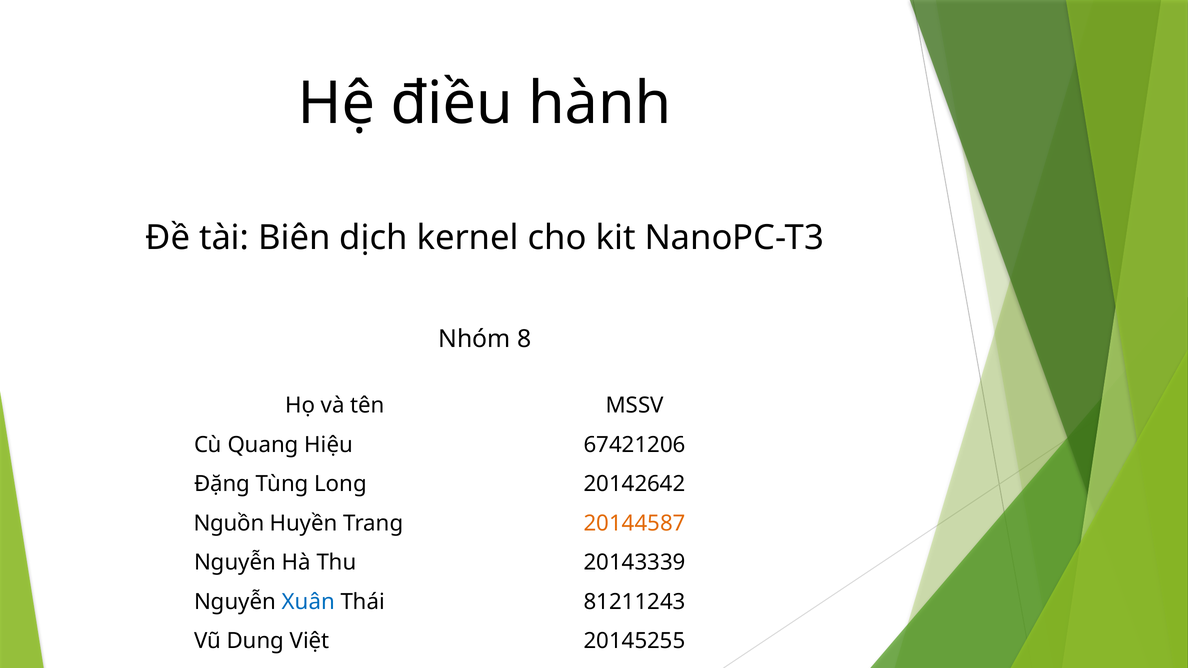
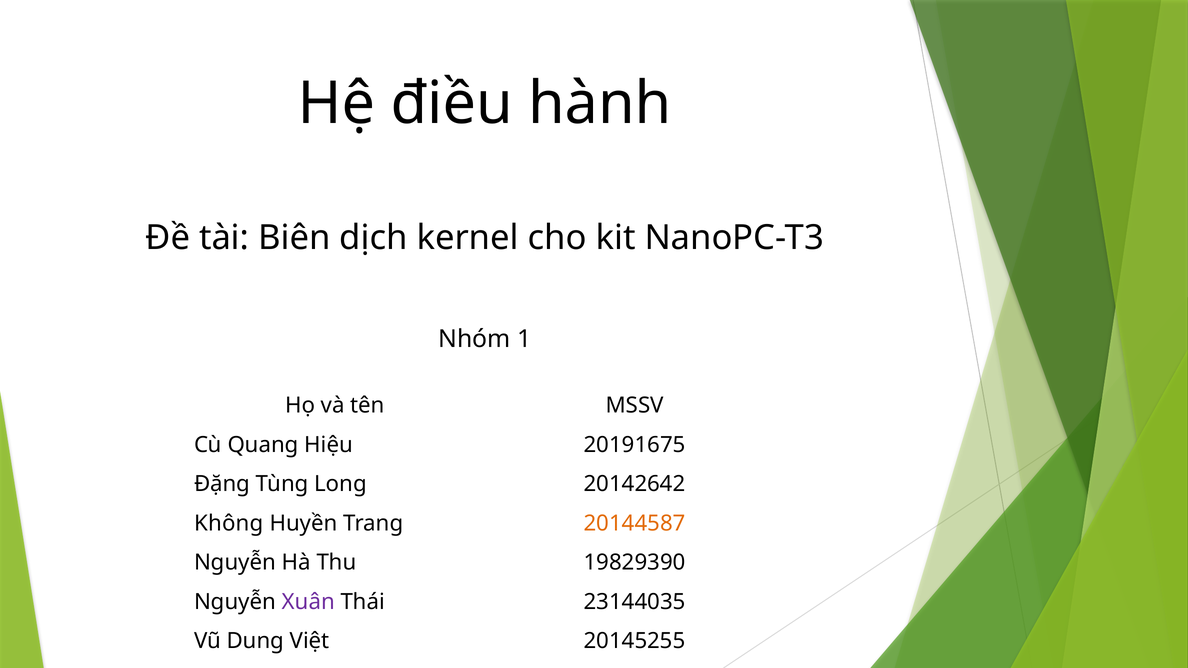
8: 8 -> 1
67421206: 67421206 -> 20191675
Nguồn: Nguồn -> Không
20143339: 20143339 -> 19829390
Xuân colour: blue -> purple
81211243: 81211243 -> 23144035
